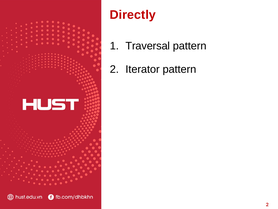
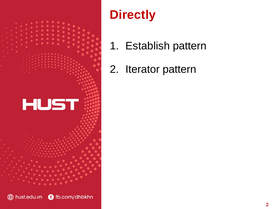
Traversal: Traversal -> Establish
